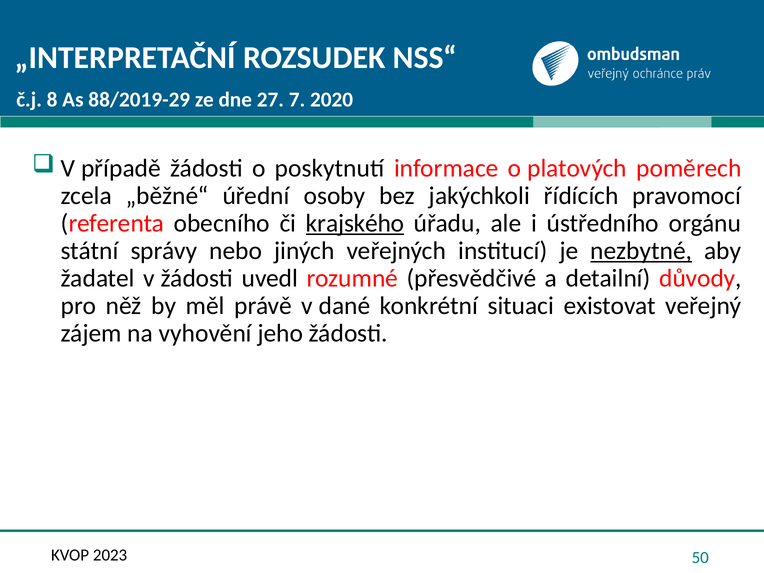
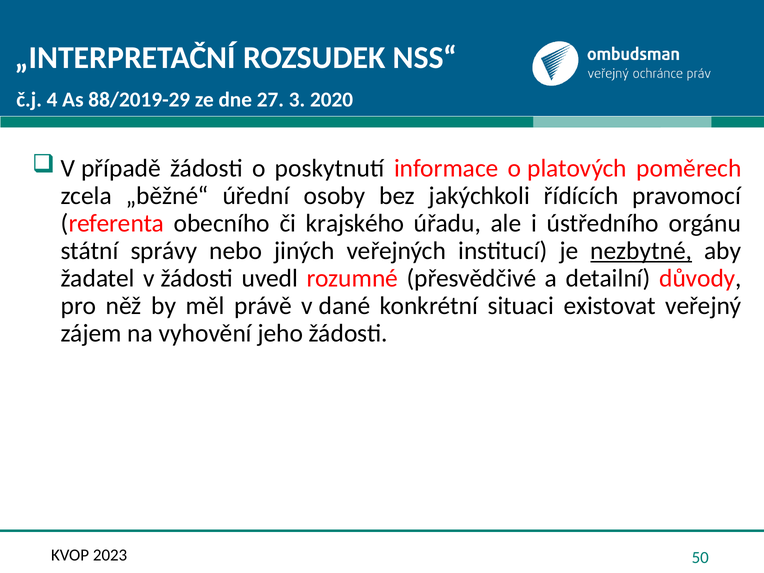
8: 8 -> 4
7: 7 -> 3
krajského underline: present -> none
